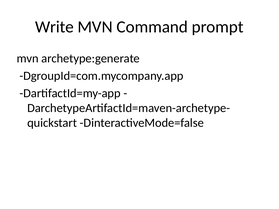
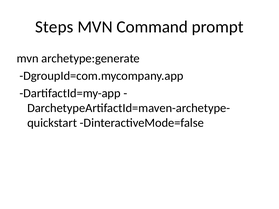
Write: Write -> Steps
